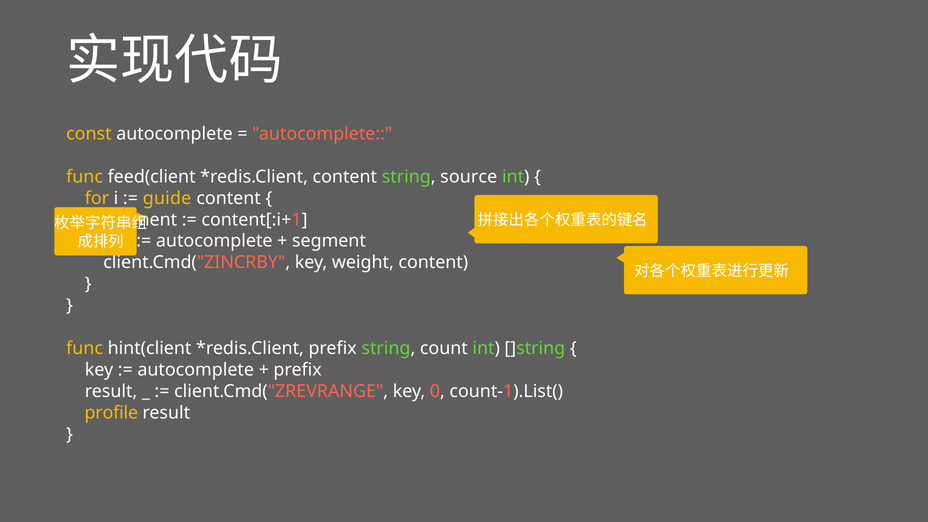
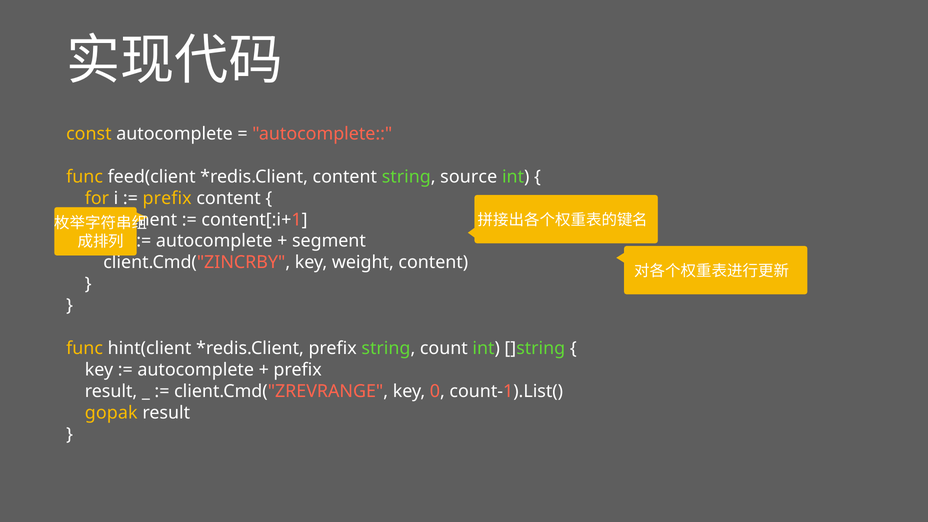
guide at (167, 198): guide -> prefix
profile: profile -> gopak
